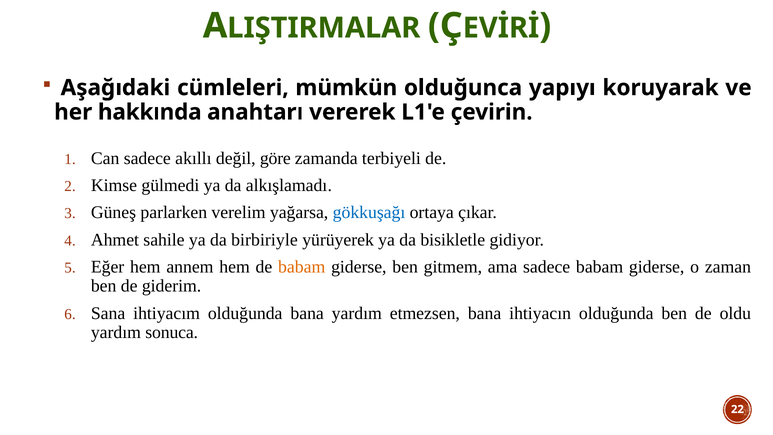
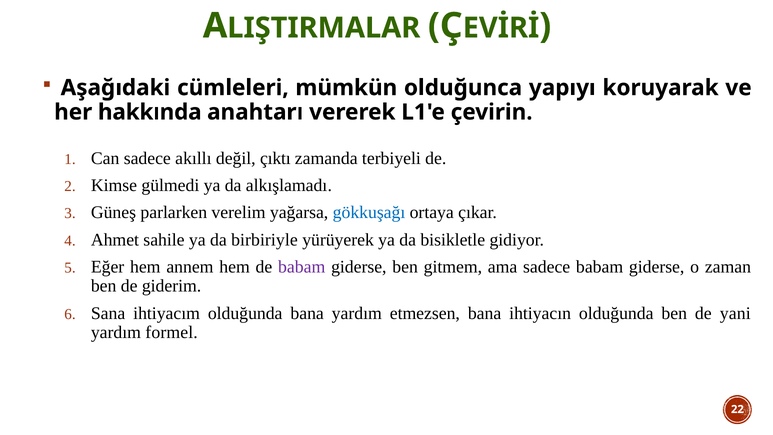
göre: göre -> çıktı
babam at (302, 267) colour: orange -> purple
oldu: oldu -> yani
sonuca: sonuca -> formel
